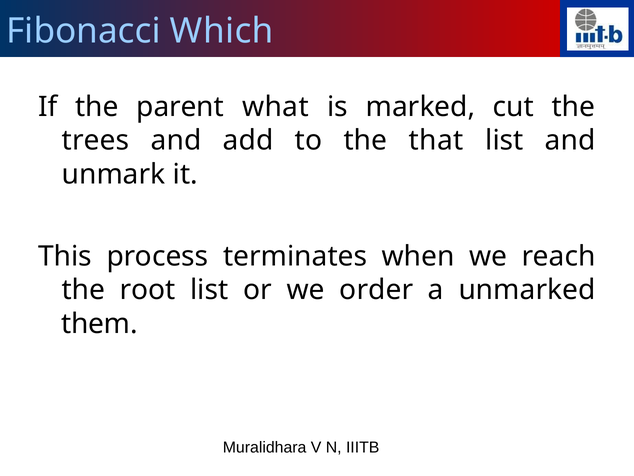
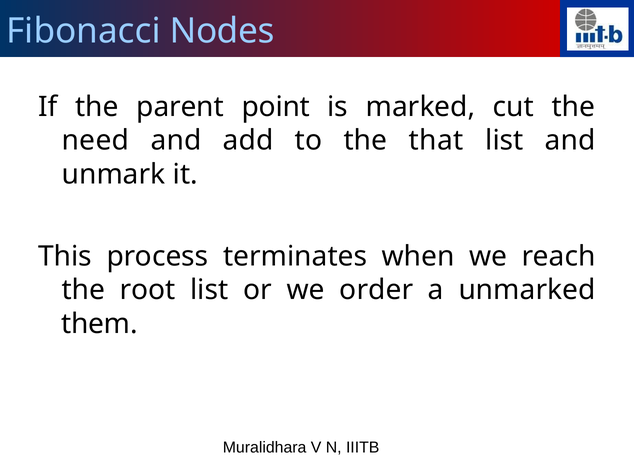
Which: Which -> Nodes
what: what -> point
trees: trees -> need
